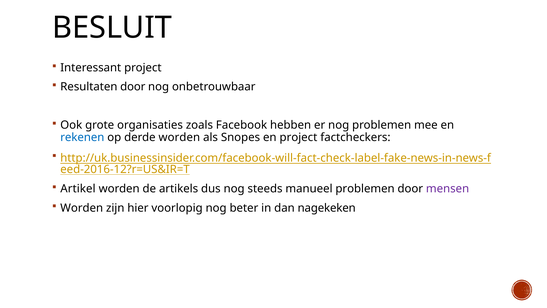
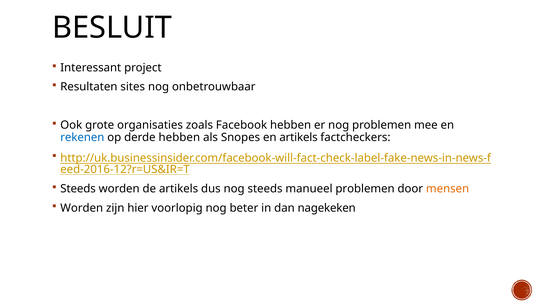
Resultaten door: door -> sites
derde worden: worden -> hebben
en project: project -> artikels
Artikel at (78, 189): Artikel -> Steeds
mensen colour: purple -> orange
